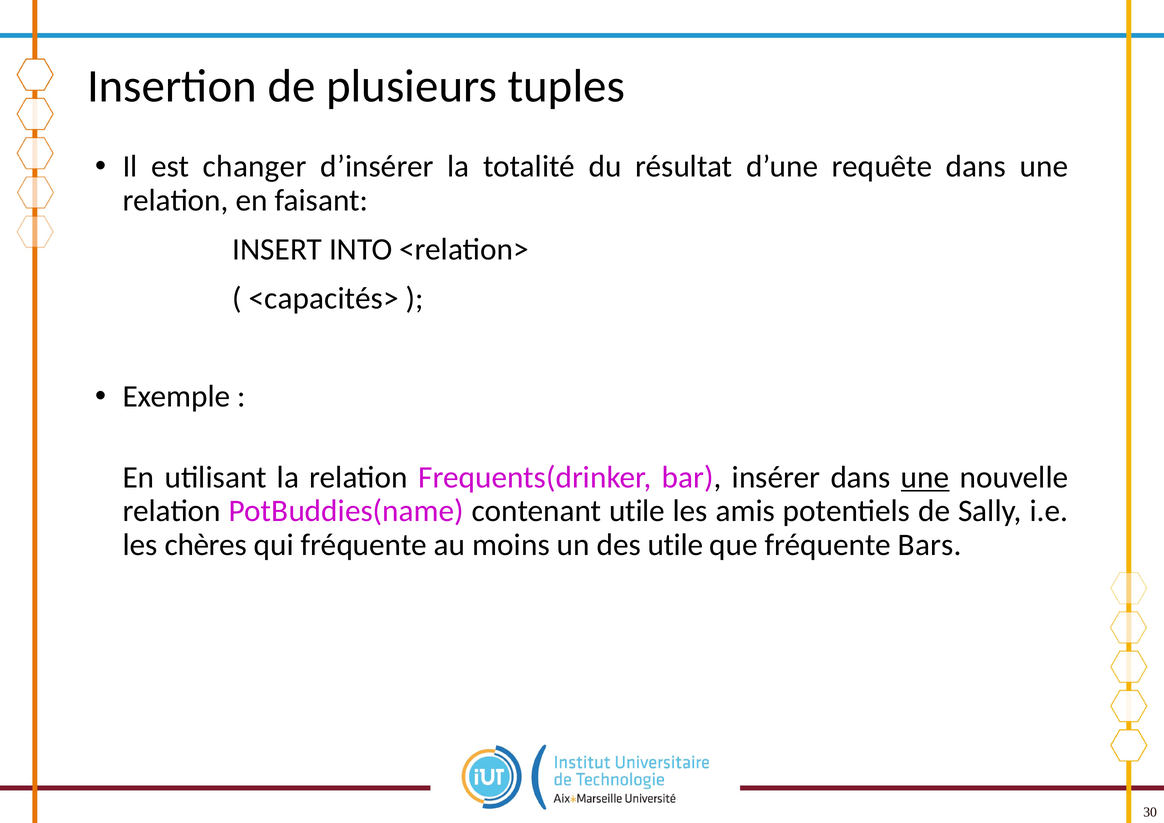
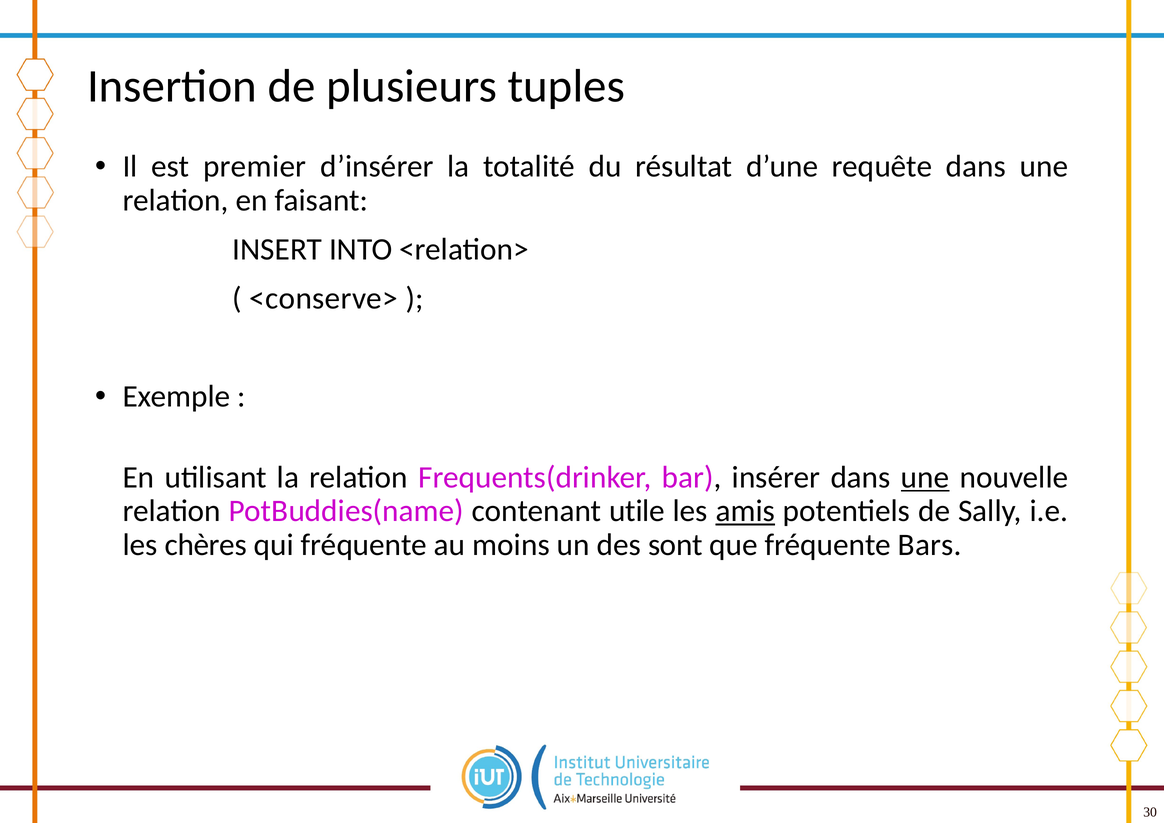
changer: changer -> premier
<capacités>: <capacités> -> <conserve>
amis underline: none -> present
des utile: utile -> sont
